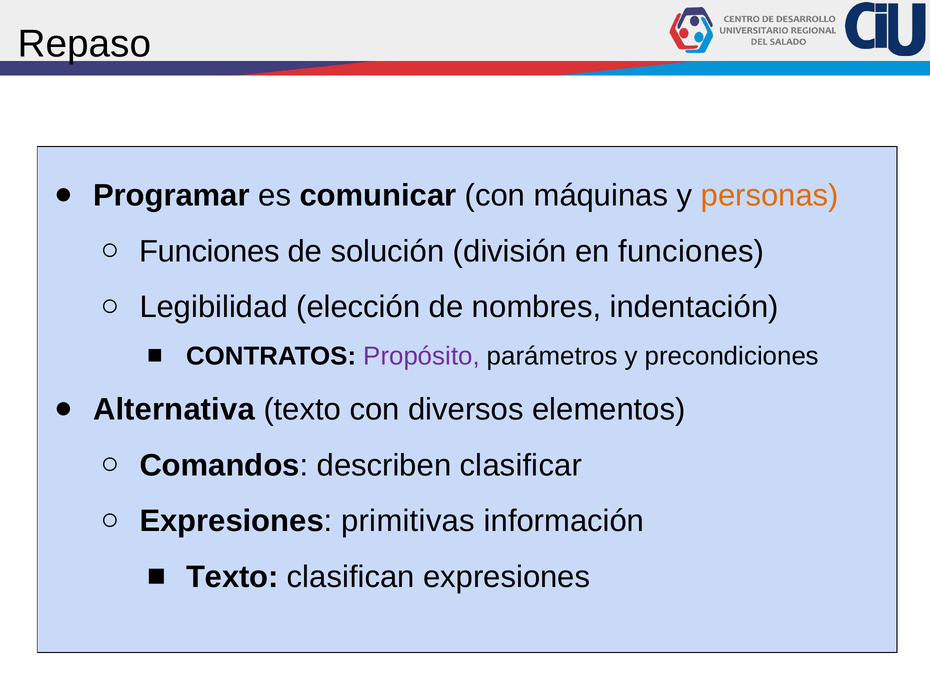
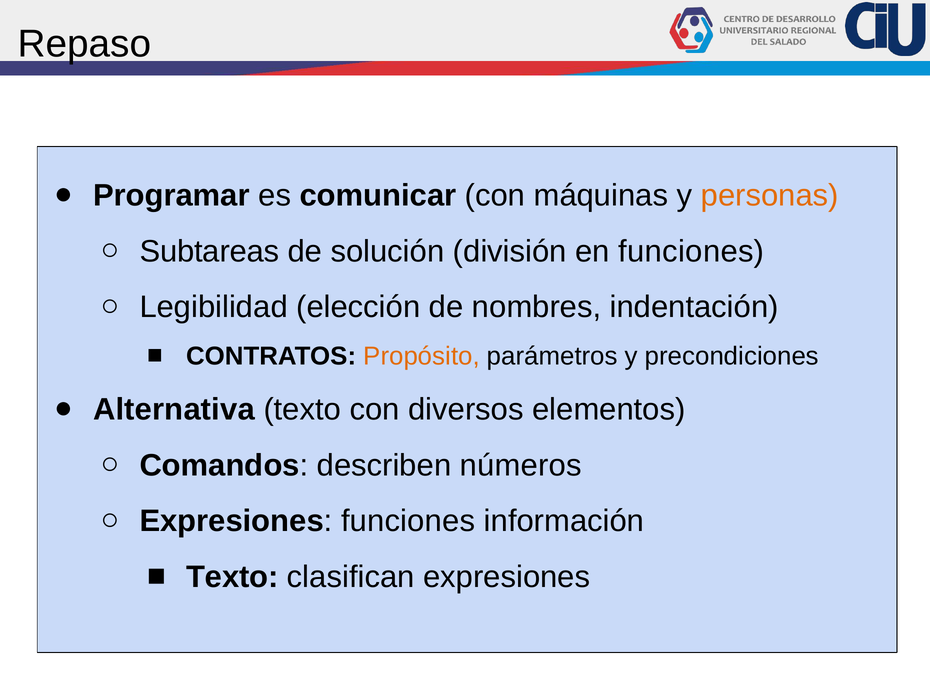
Funciones at (209, 251): Funciones -> Subtareas
Propósito colour: purple -> orange
clasificar: clasificar -> números
Expresiones primitivas: primitivas -> funciones
